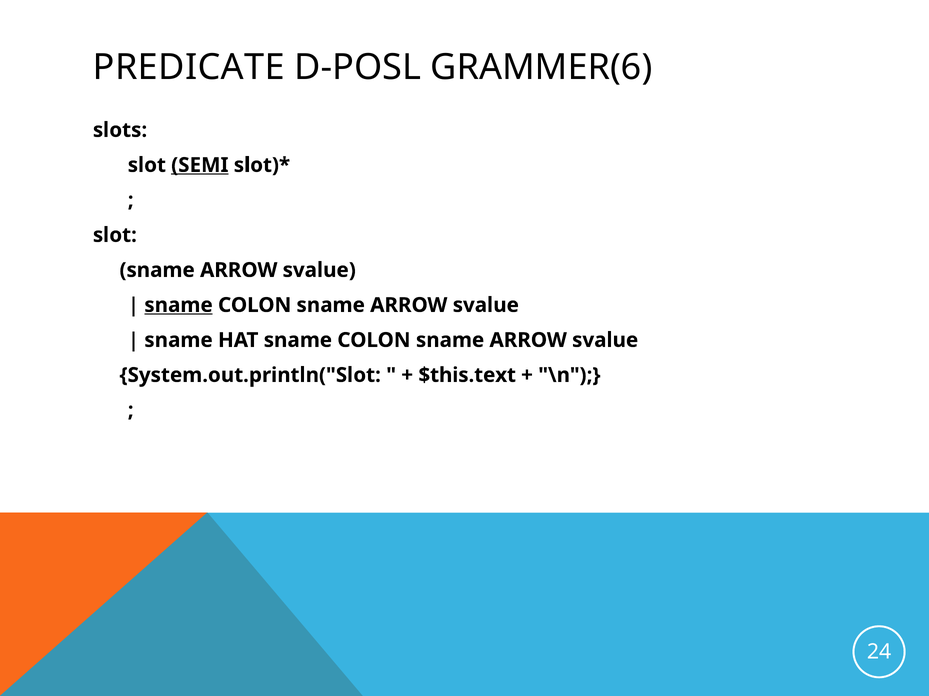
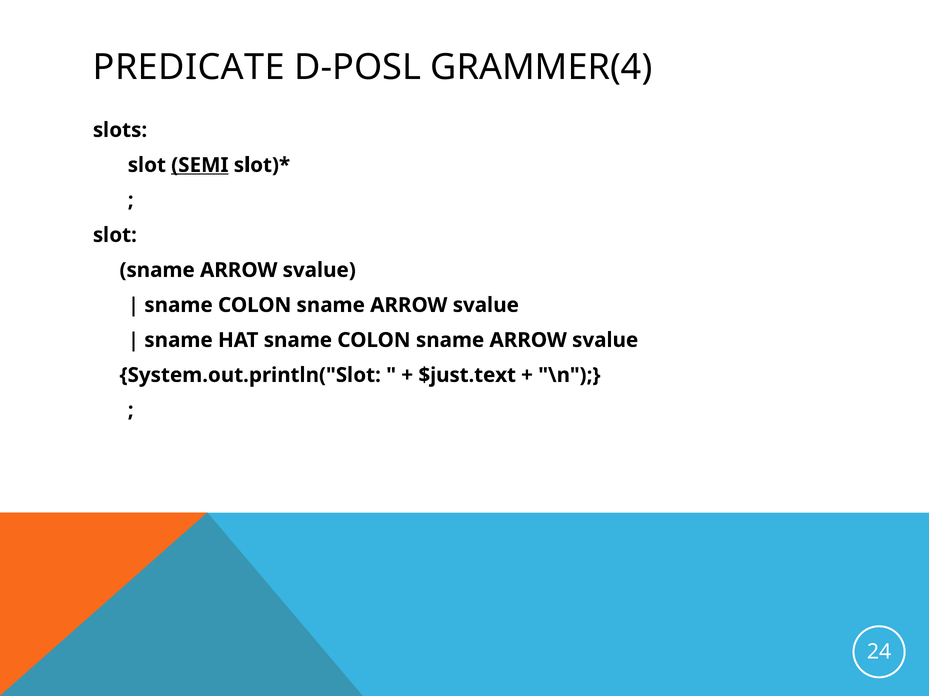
GRAMMER(6: GRAMMER(6 -> GRAMMER(4
sname at (179, 305) underline: present -> none
$this.text: $this.text -> $just.text
